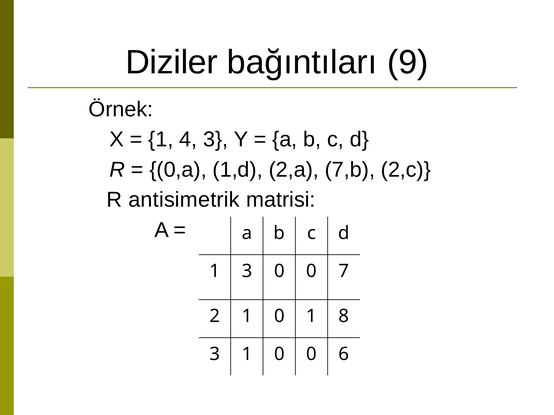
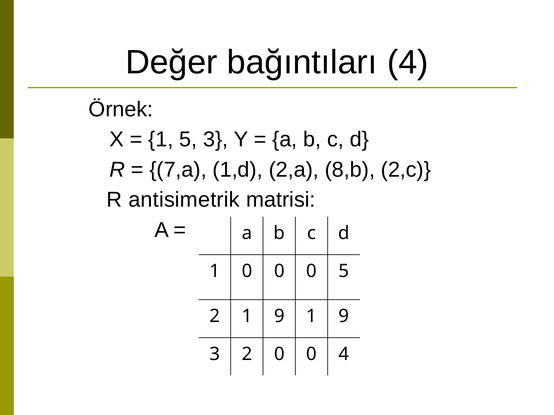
Diziler: Diziler -> Değer
bağıntıları 9: 9 -> 4
1 4: 4 -> 5
0,a: 0,a -> 7,a
7,b: 7,b -> 8,b
1 3: 3 -> 0
0 7: 7 -> 5
2 1 0: 0 -> 9
8 at (344, 316): 8 -> 9
3 1: 1 -> 2
0 6: 6 -> 4
